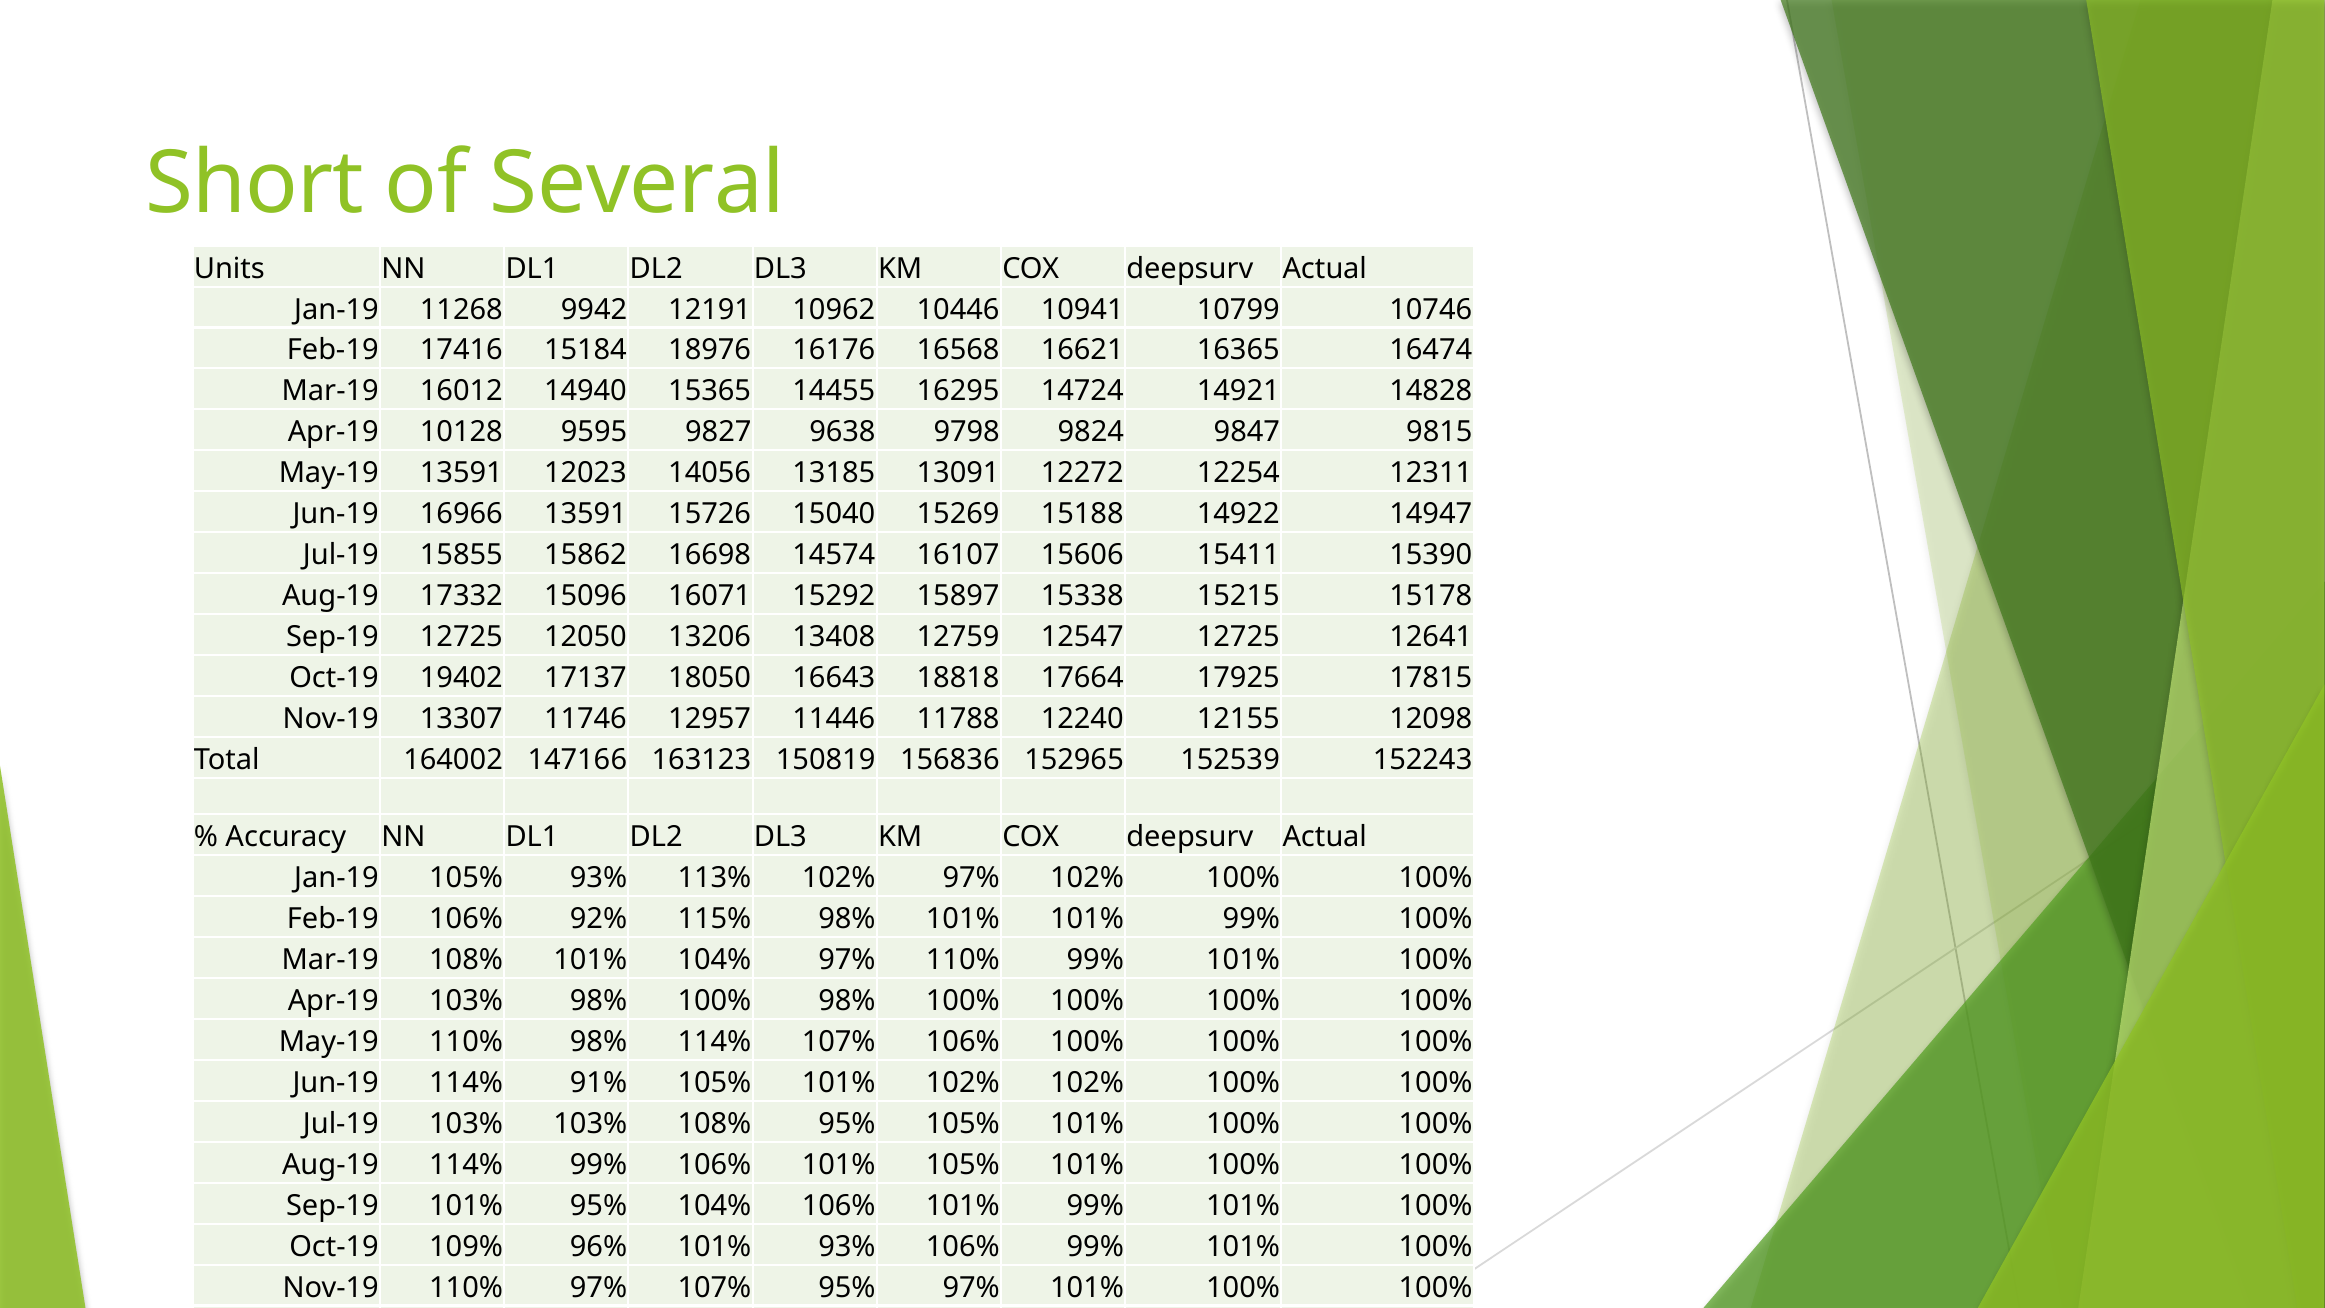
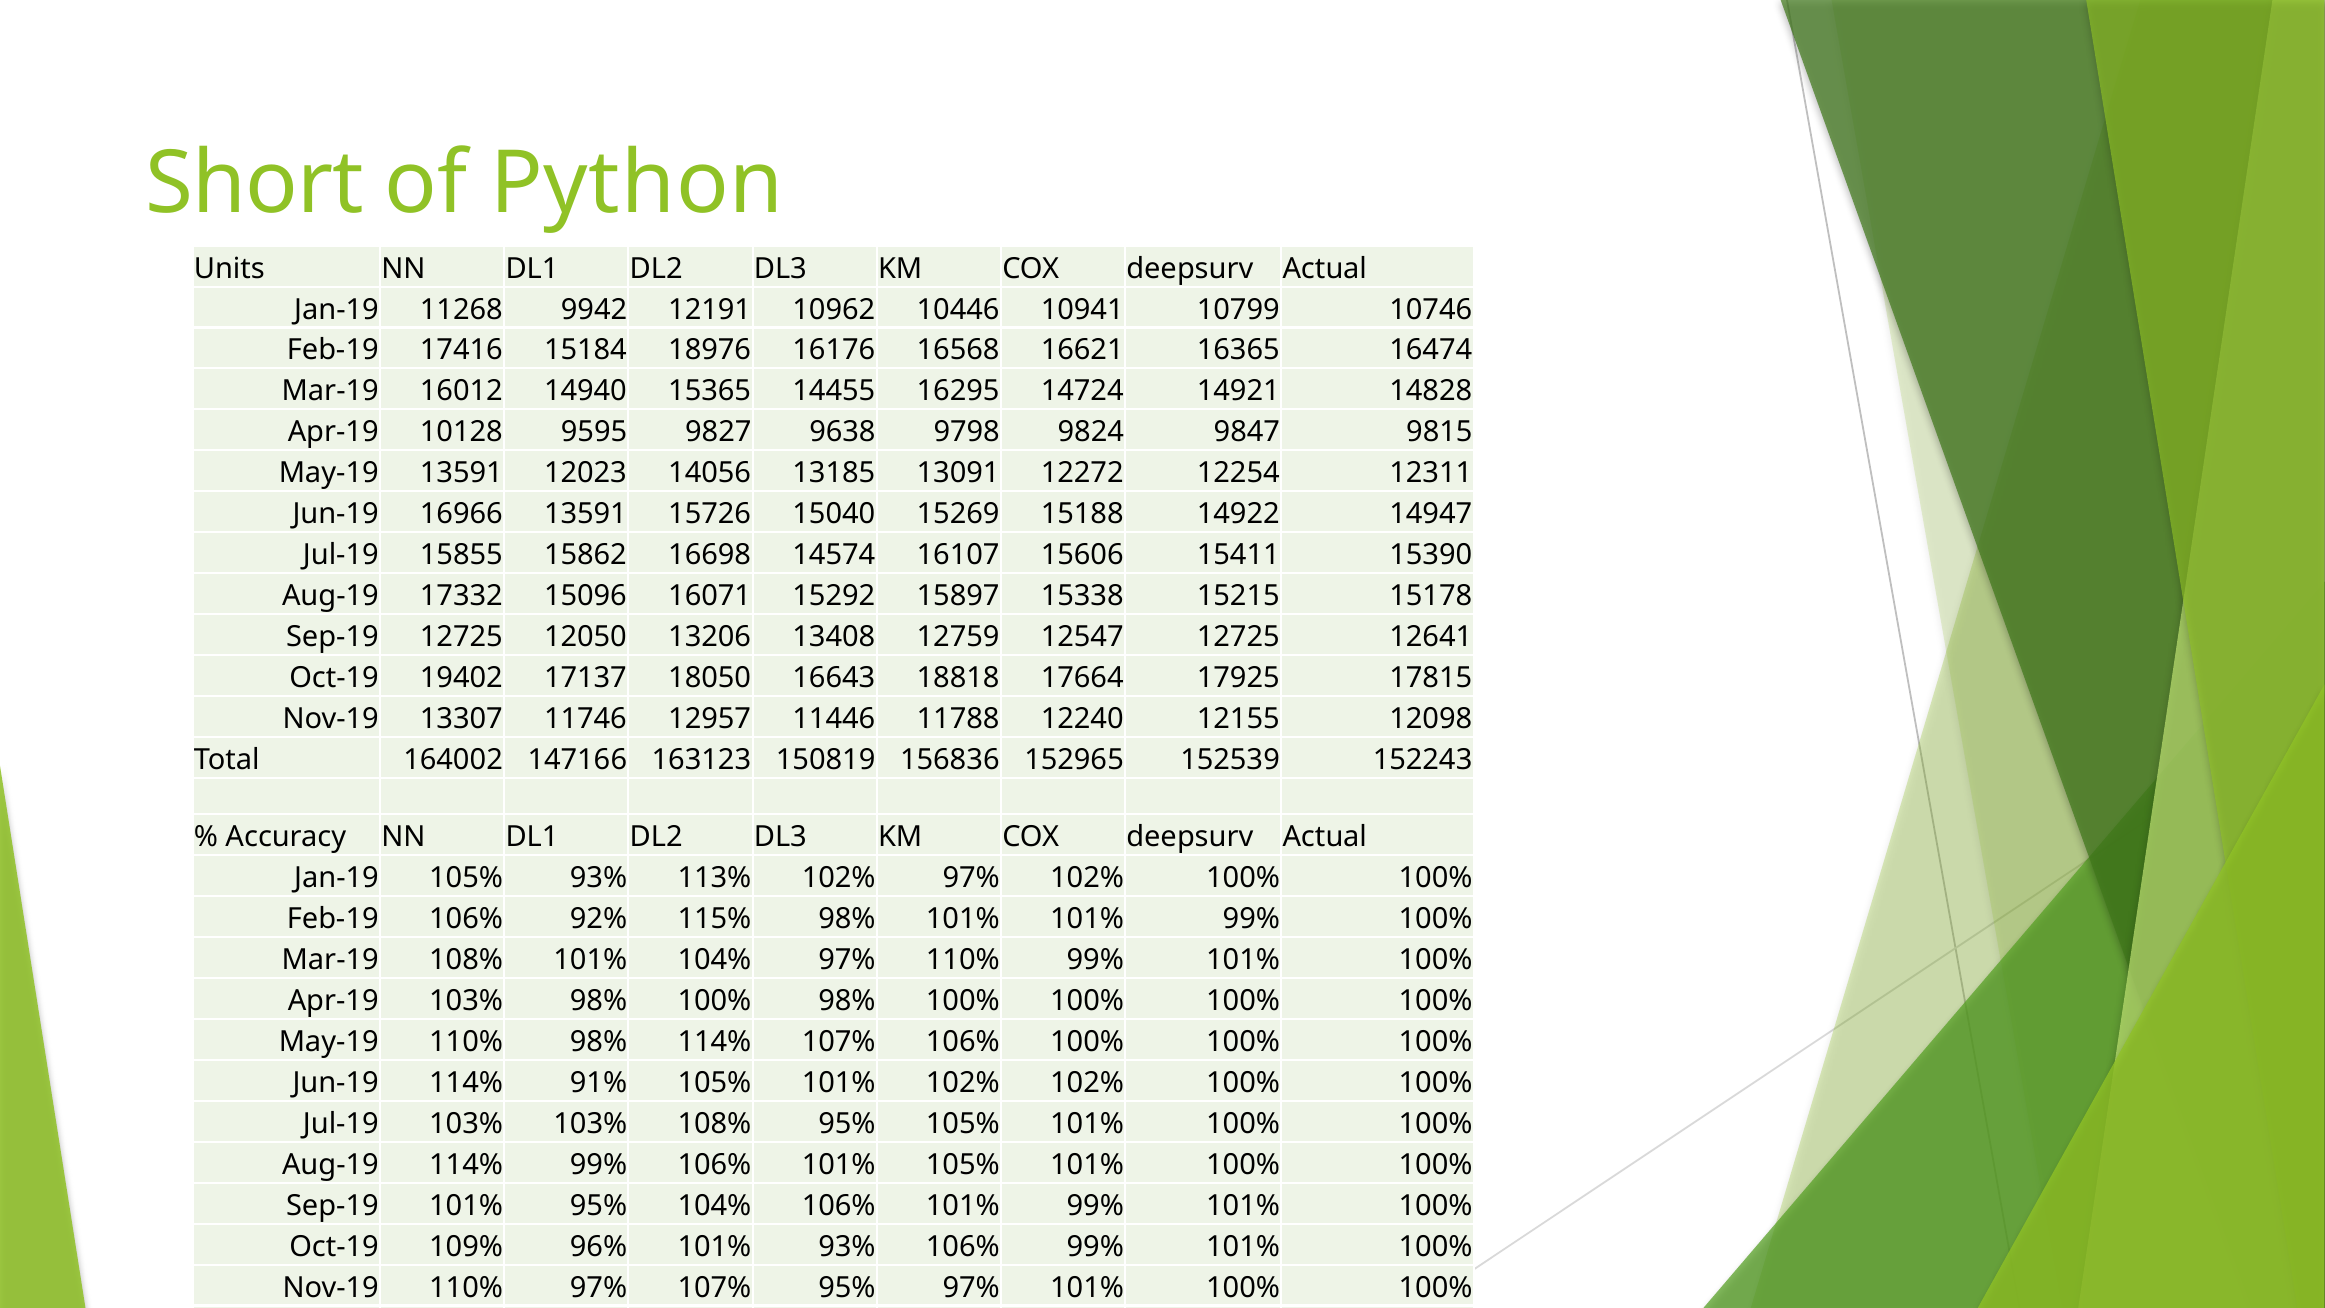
Several: Several -> Python
